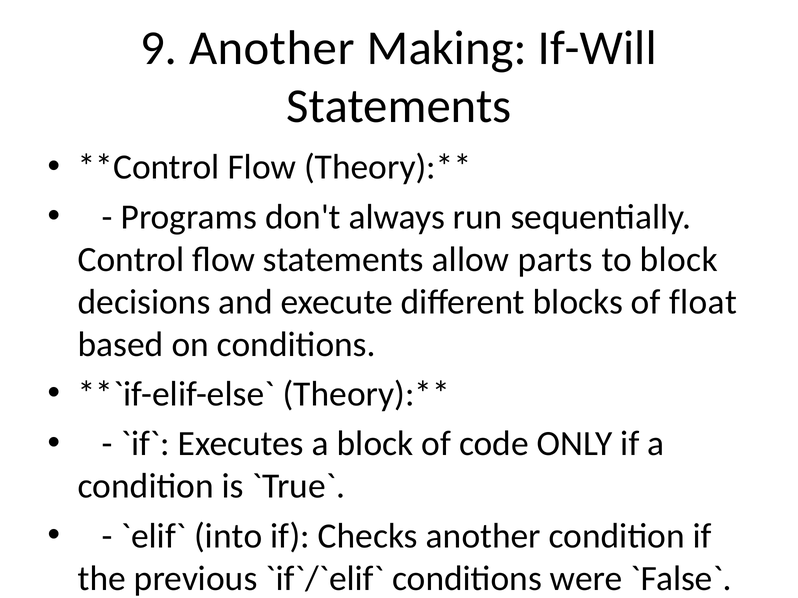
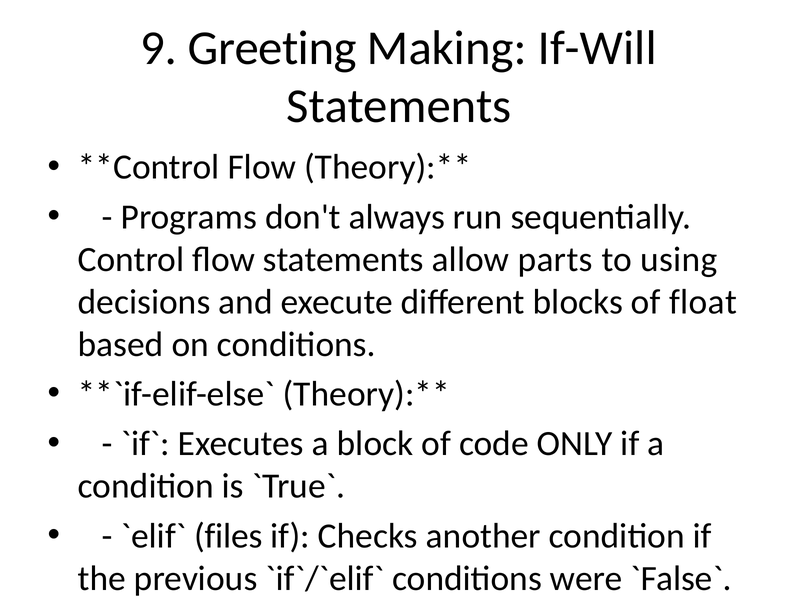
9 Another: Another -> Greeting
to block: block -> using
into: into -> files
